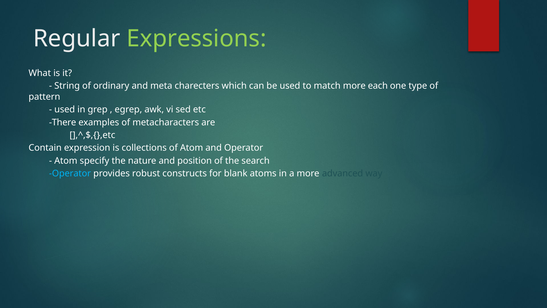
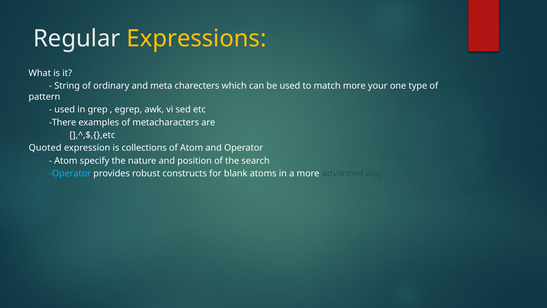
Expressions colour: light green -> yellow
each: each -> your
Contain: Contain -> Quoted
